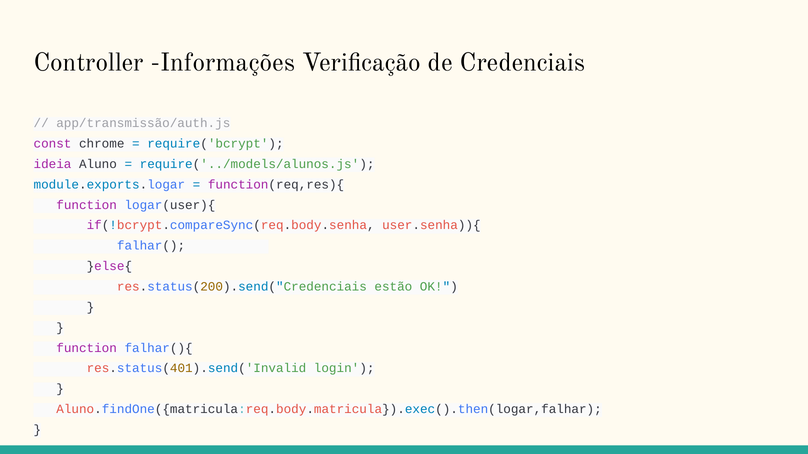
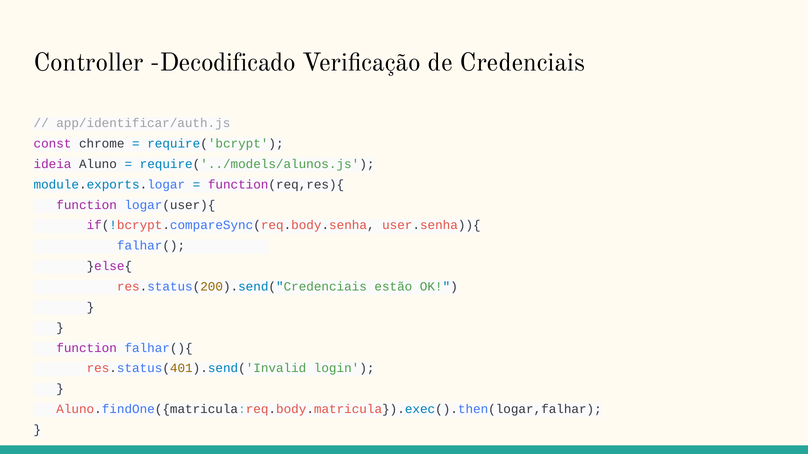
Informações: Informações -> Decodificado
app/transmissão/auth.js: app/transmissão/auth.js -> app/identificar/auth.js
